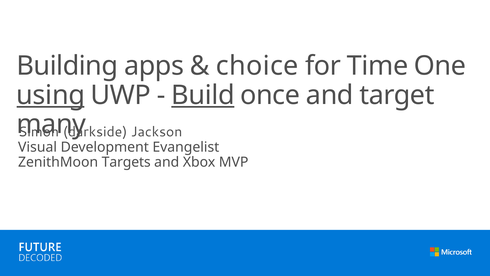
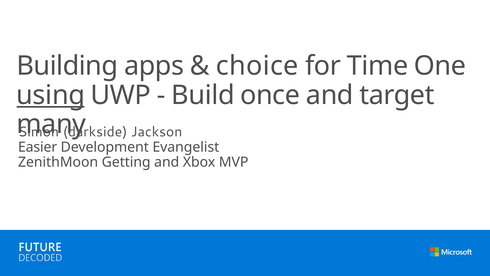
Build underline: present -> none
Visual: Visual -> Easier
Targets: Targets -> Getting
